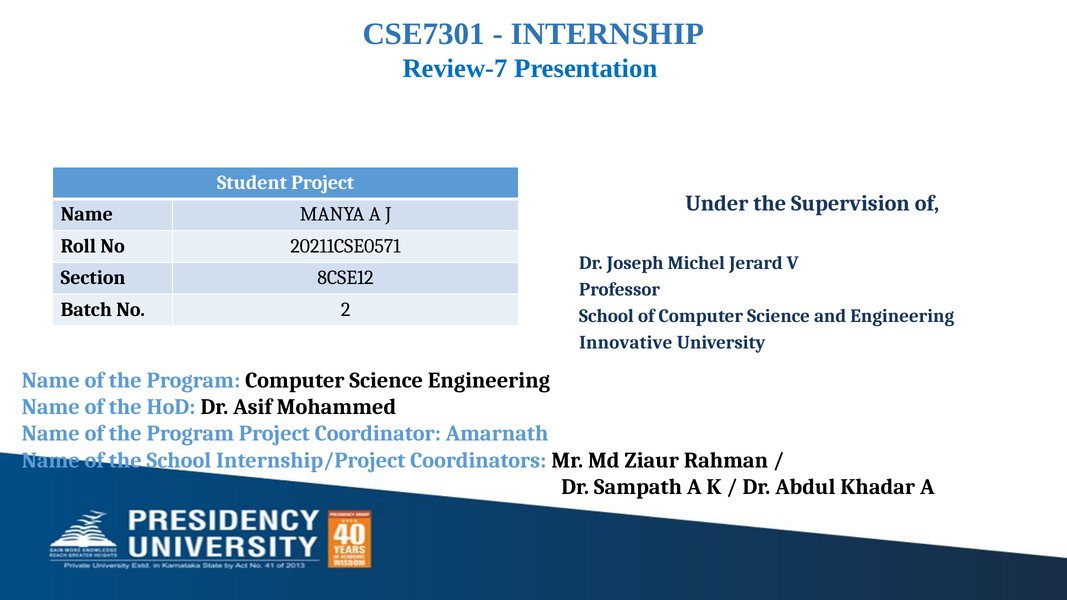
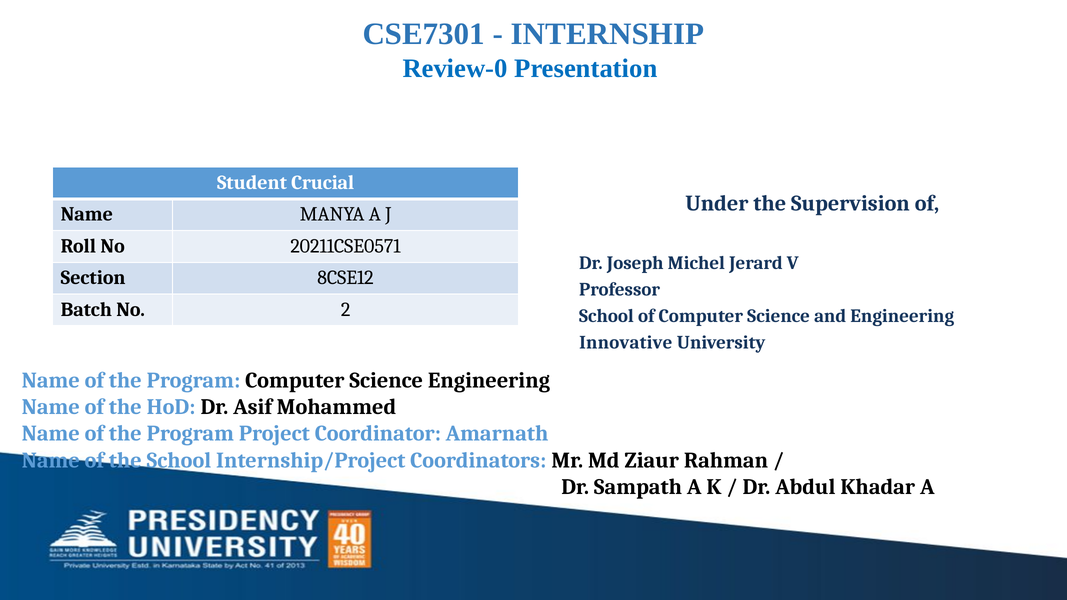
Review-7: Review-7 -> Review-0
Student Project: Project -> Crucial
